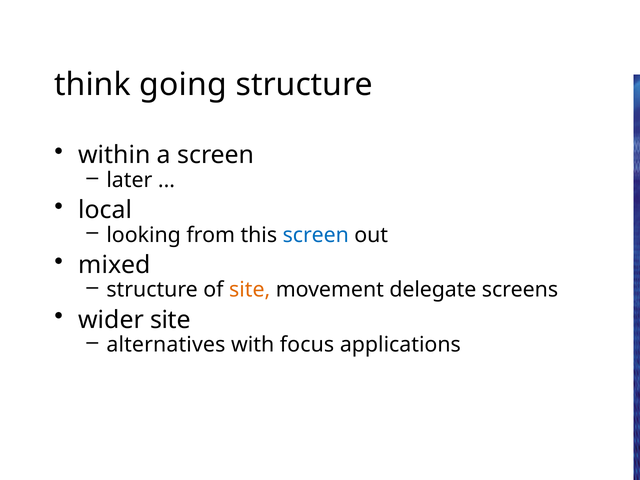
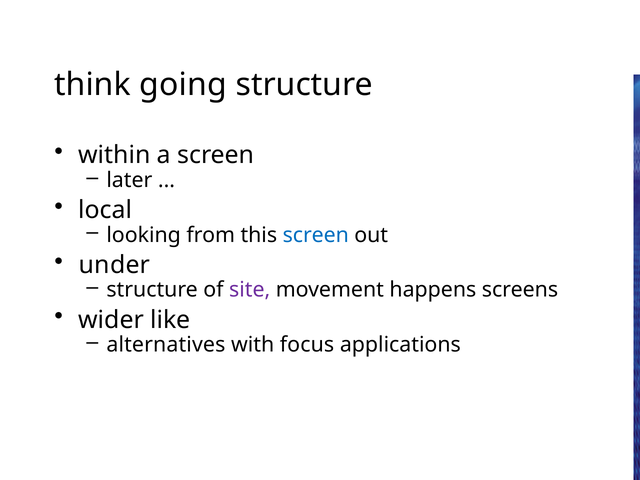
mixed: mixed -> under
site at (250, 290) colour: orange -> purple
delegate: delegate -> happens
wider site: site -> like
